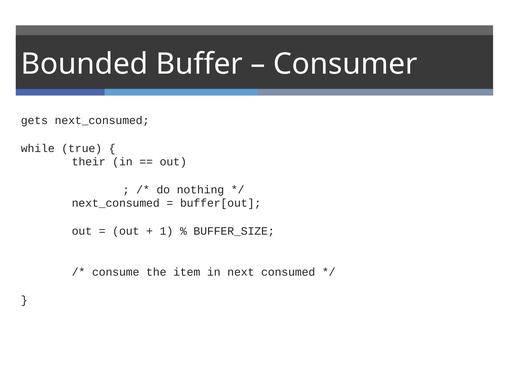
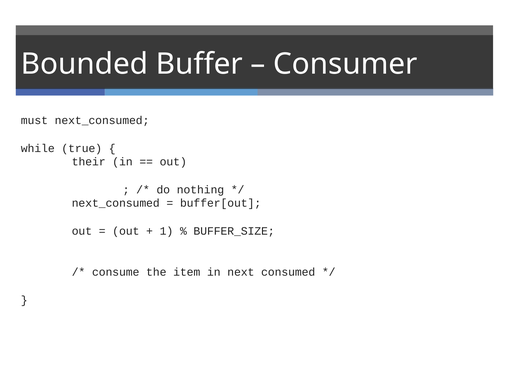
gets: gets -> must
